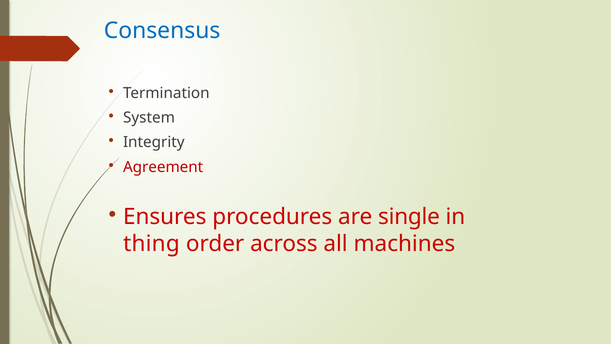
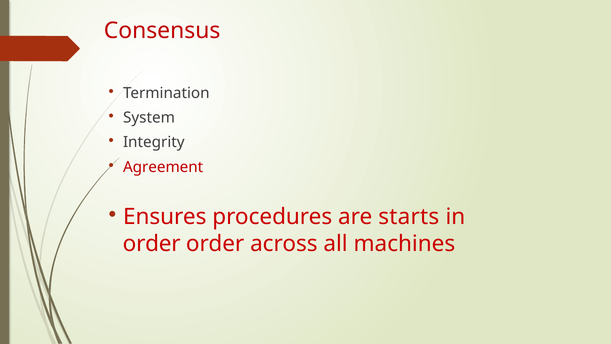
Consensus colour: blue -> red
single: single -> starts
thing at (151, 244): thing -> order
